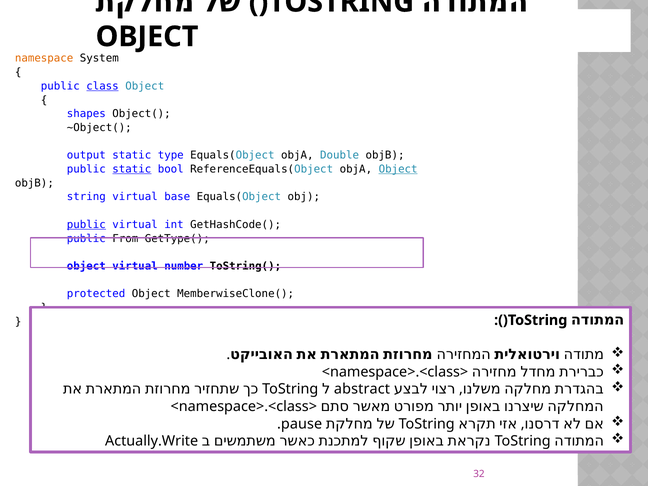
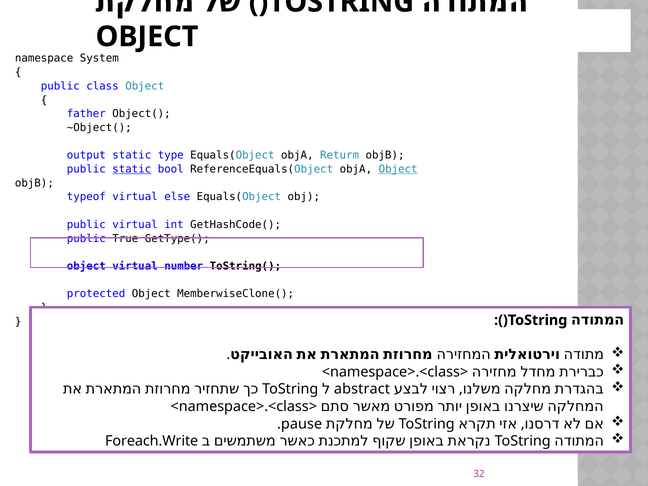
namespace colour: orange -> black
class underline: present -> none
shapes: shapes -> father
Double: Double -> Returm
string: string -> typeof
base: base -> else
public at (86, 225) underline: present -> none
From: From -> True
Actually.Write: Actually.Write -> Foreach.Write
